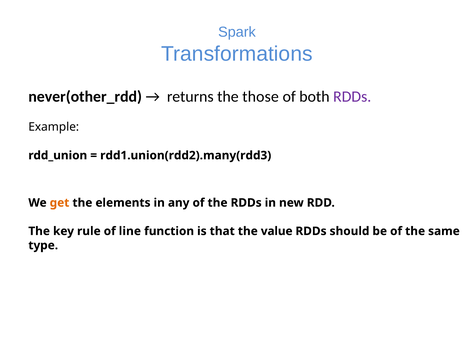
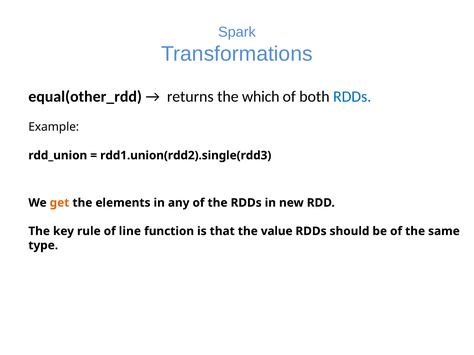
never(other_rdd: never(other_rdd -> equal(other_rdd
those: those -> which
RDDs at (352, 97) colour: purple -> blue
rdd1.union(rdd2).many(rdd3: rdd1.union(rdd2).many(rdd3 -> rdd1.union(rdd2).single(rdd3
